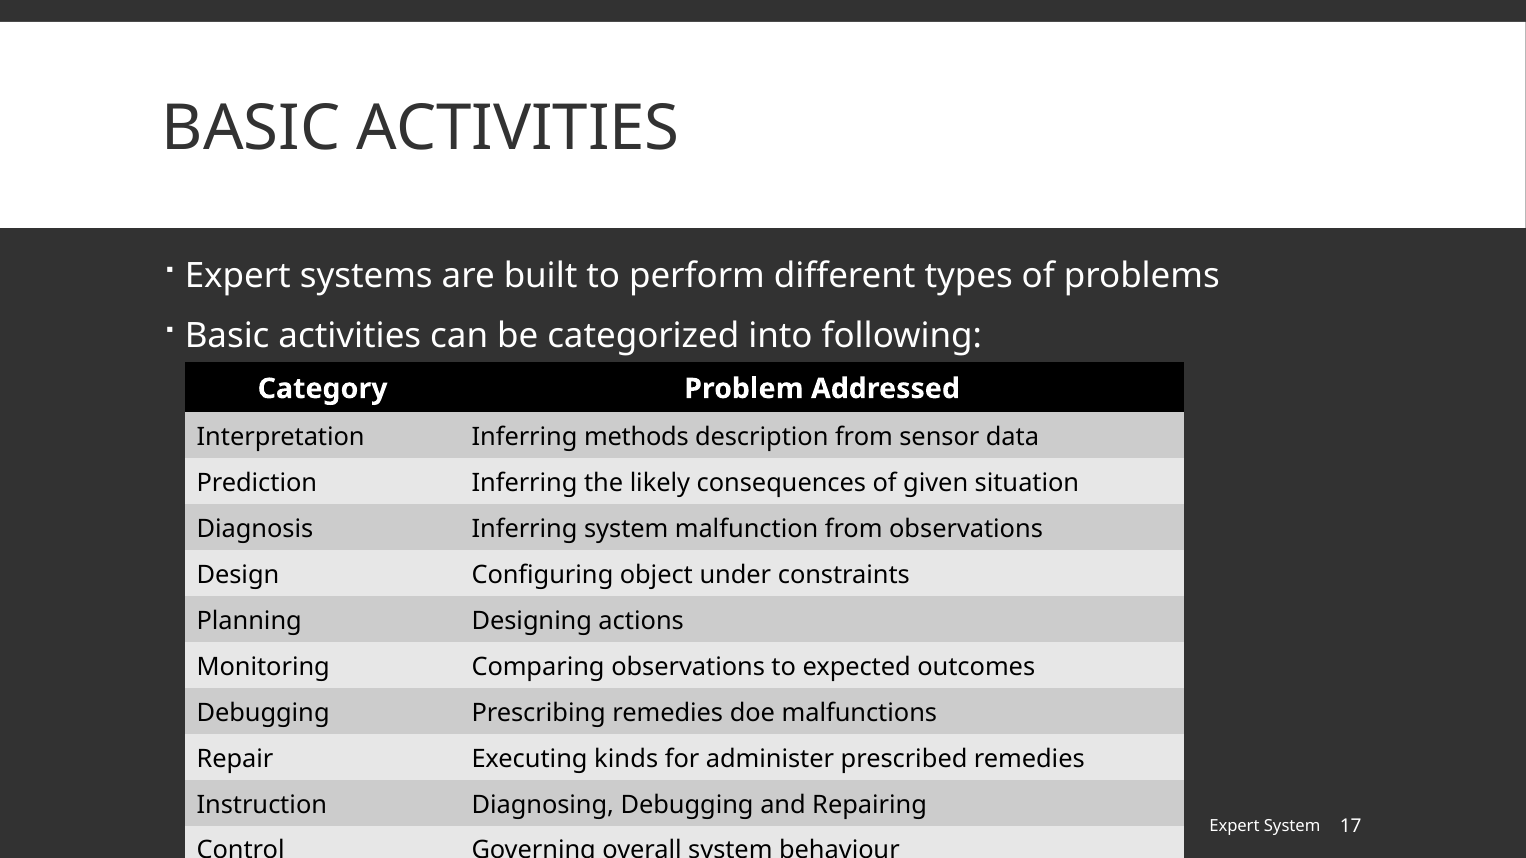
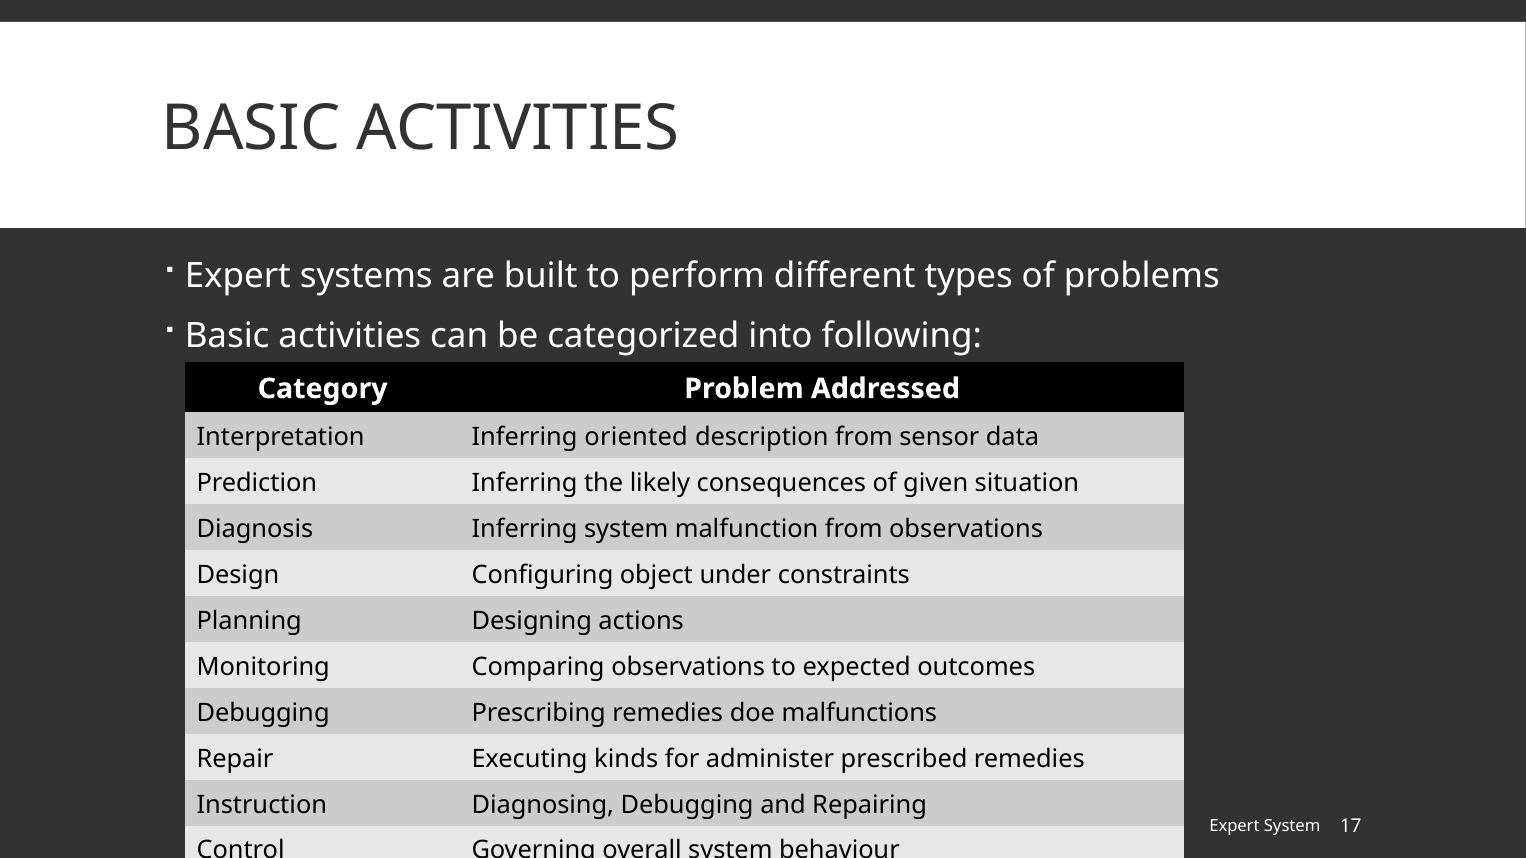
methods: methods -> oriented
